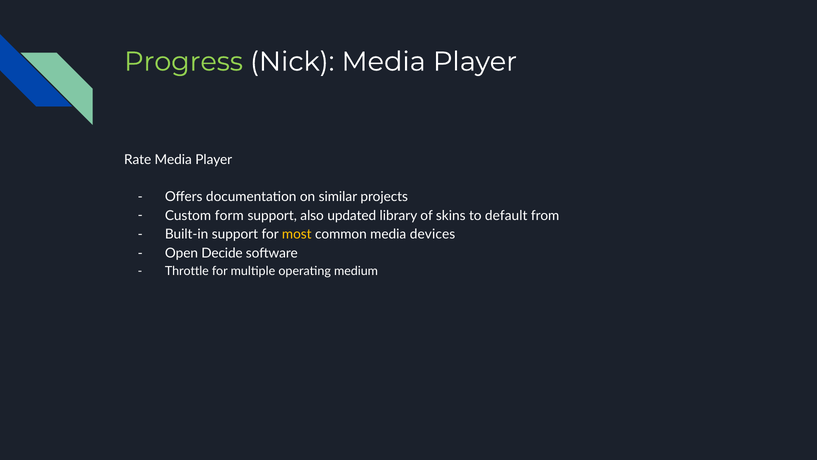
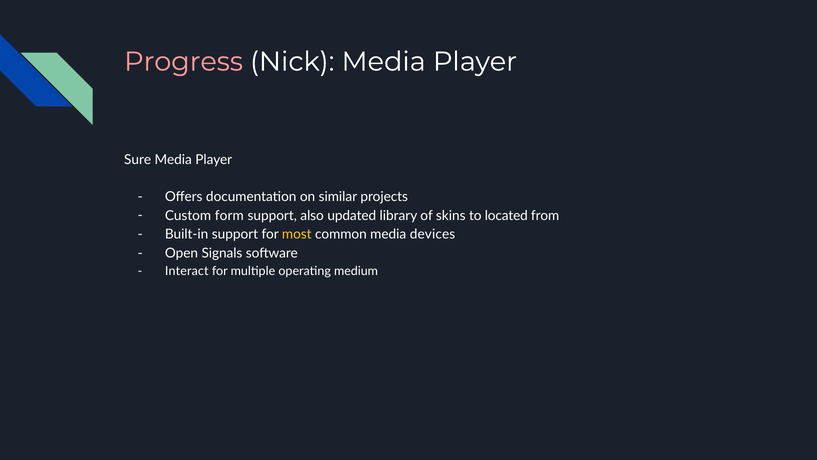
Progress colour: light green -> pink
Rate: Rate -> Sure
default: default -> located
Decide: Decide -> Signals
Throttle: Throttle -> Interact
